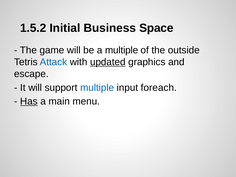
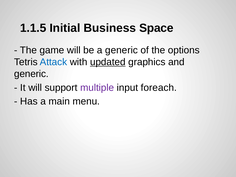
1.5.2: 1.5.2 -> 1.1.5
a multiple: multiple -> generic
outside: outside -> options
escape at (31, 74): escape -> generic
multiple at (97, 88) colour: blue -> purple
Has underline: present -> none
